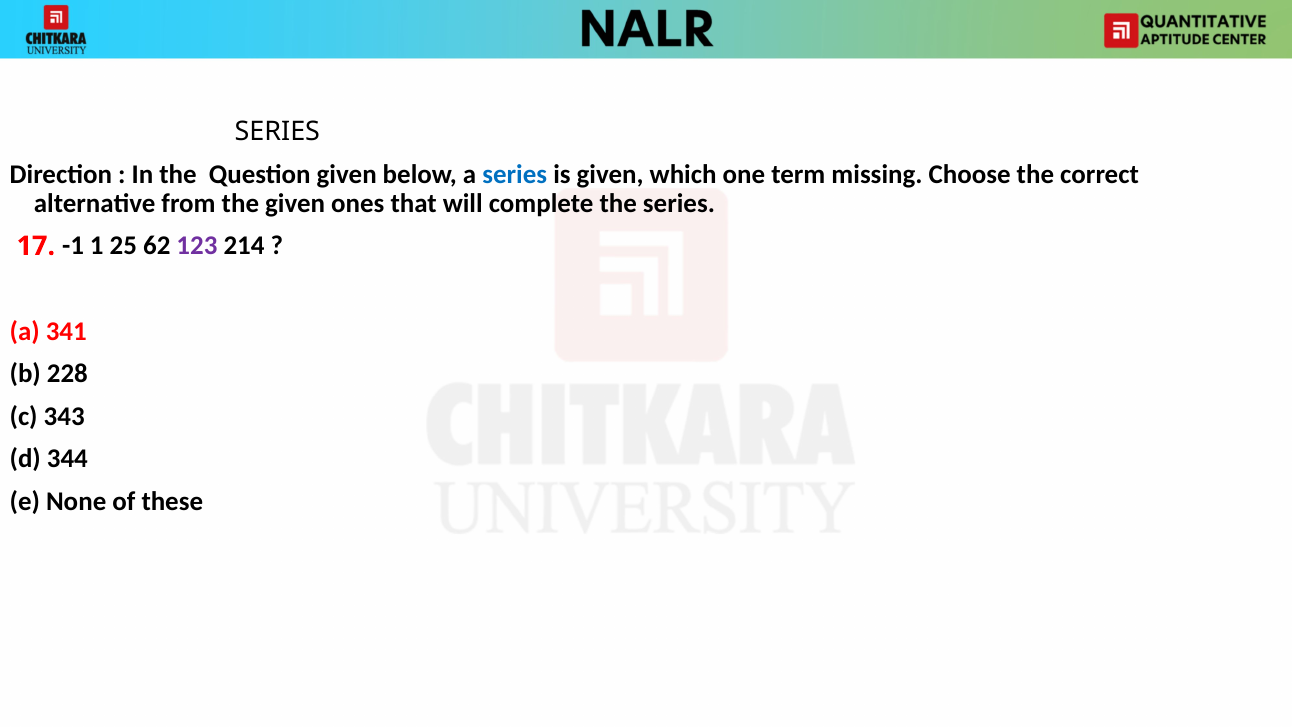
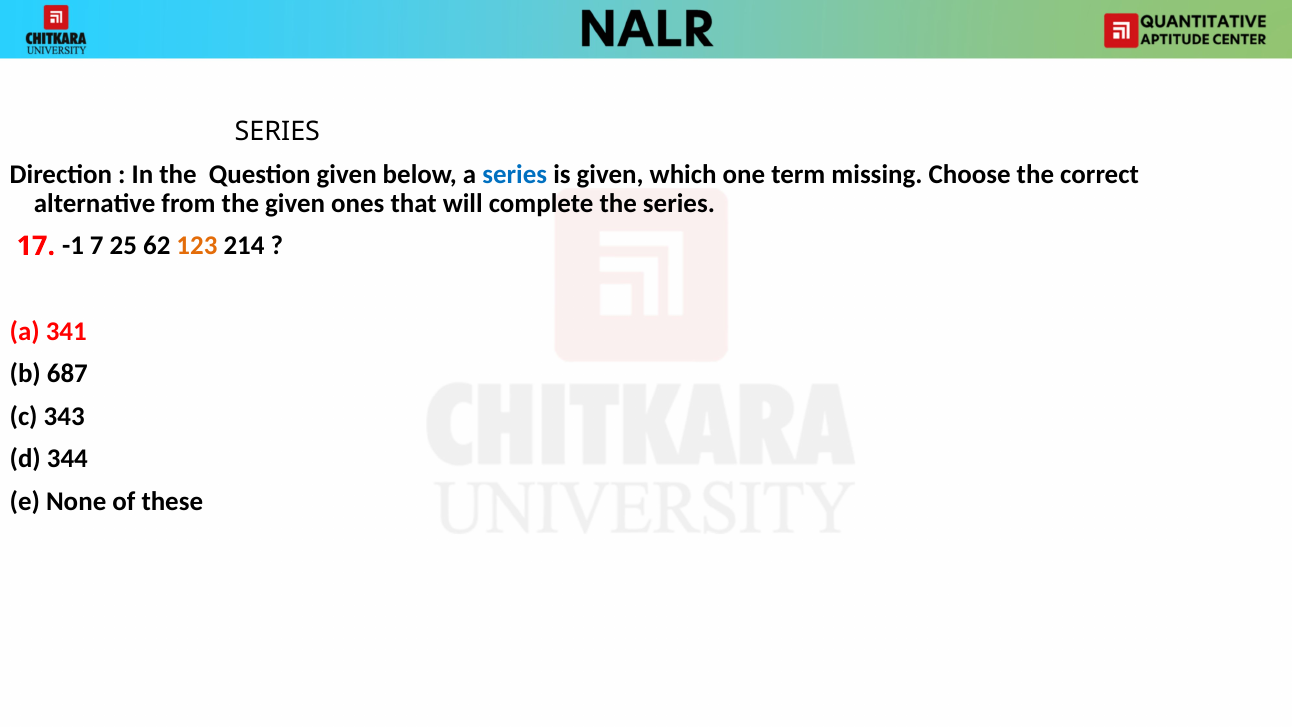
1: 1 -> 7
123 colour: purple -> orange
228: 228 -> 687
